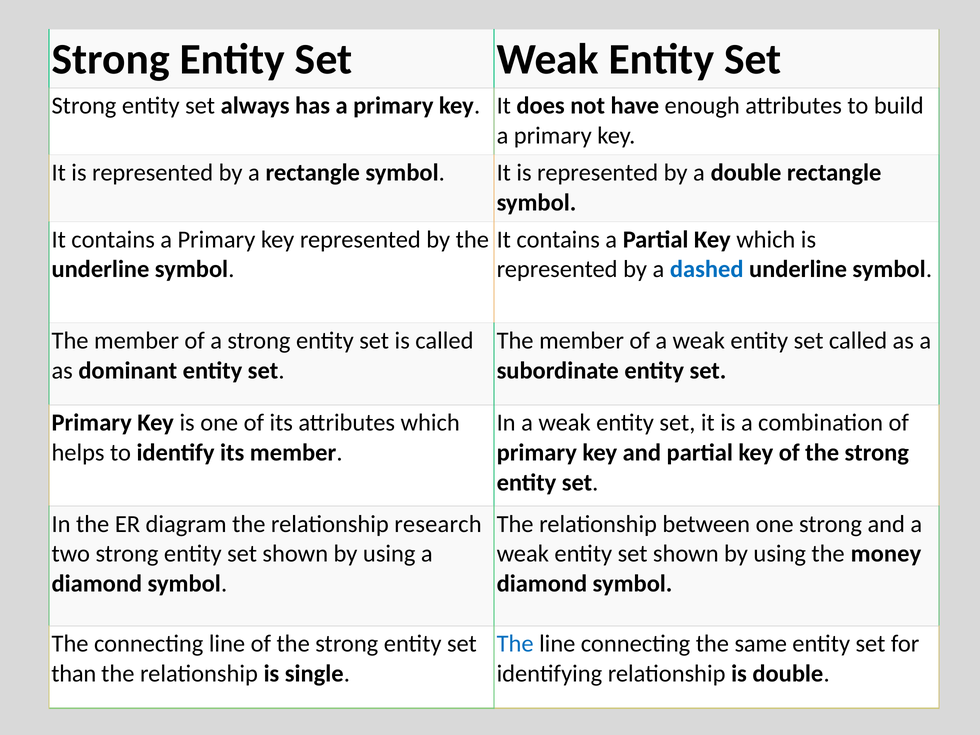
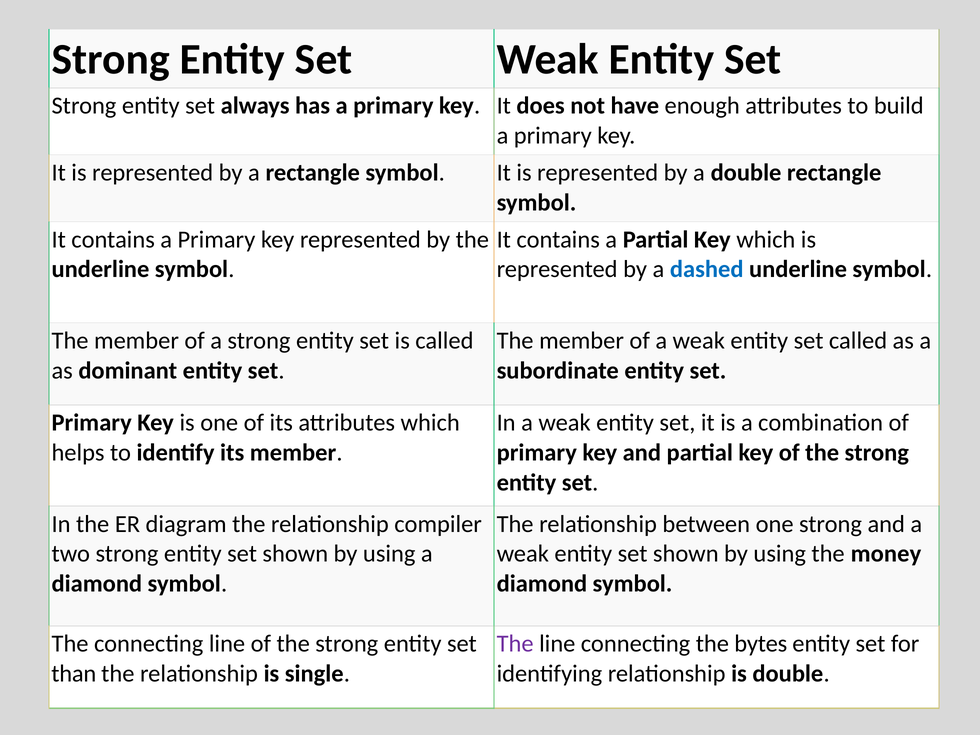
research: research -> compiler
The at (515, 644) colour: blue -> purple
same: same -> bytes
